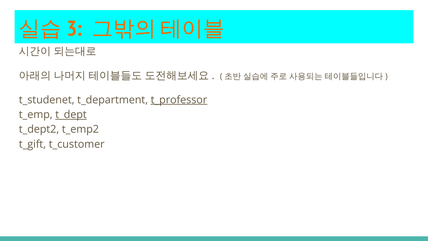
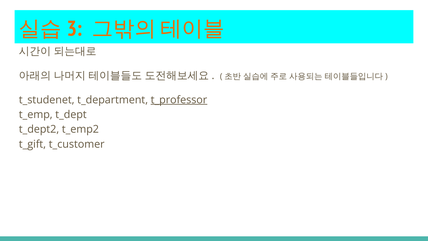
t_dept underline: present -> none
